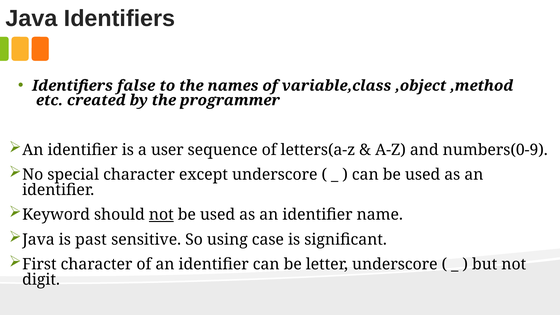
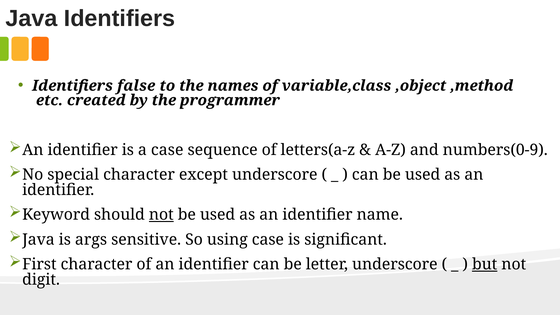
a user: user -> case
past: past -> args
but underline: none -> present
